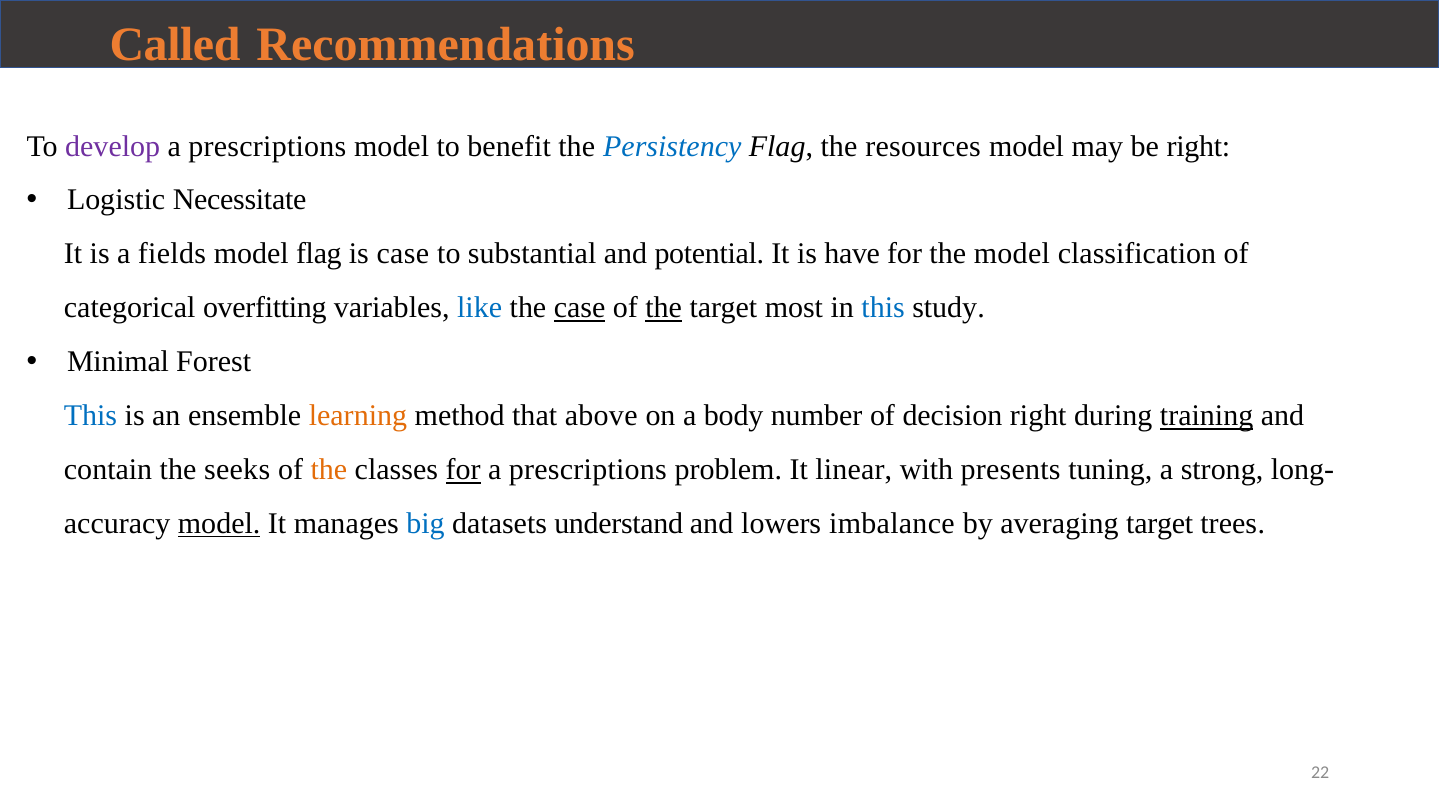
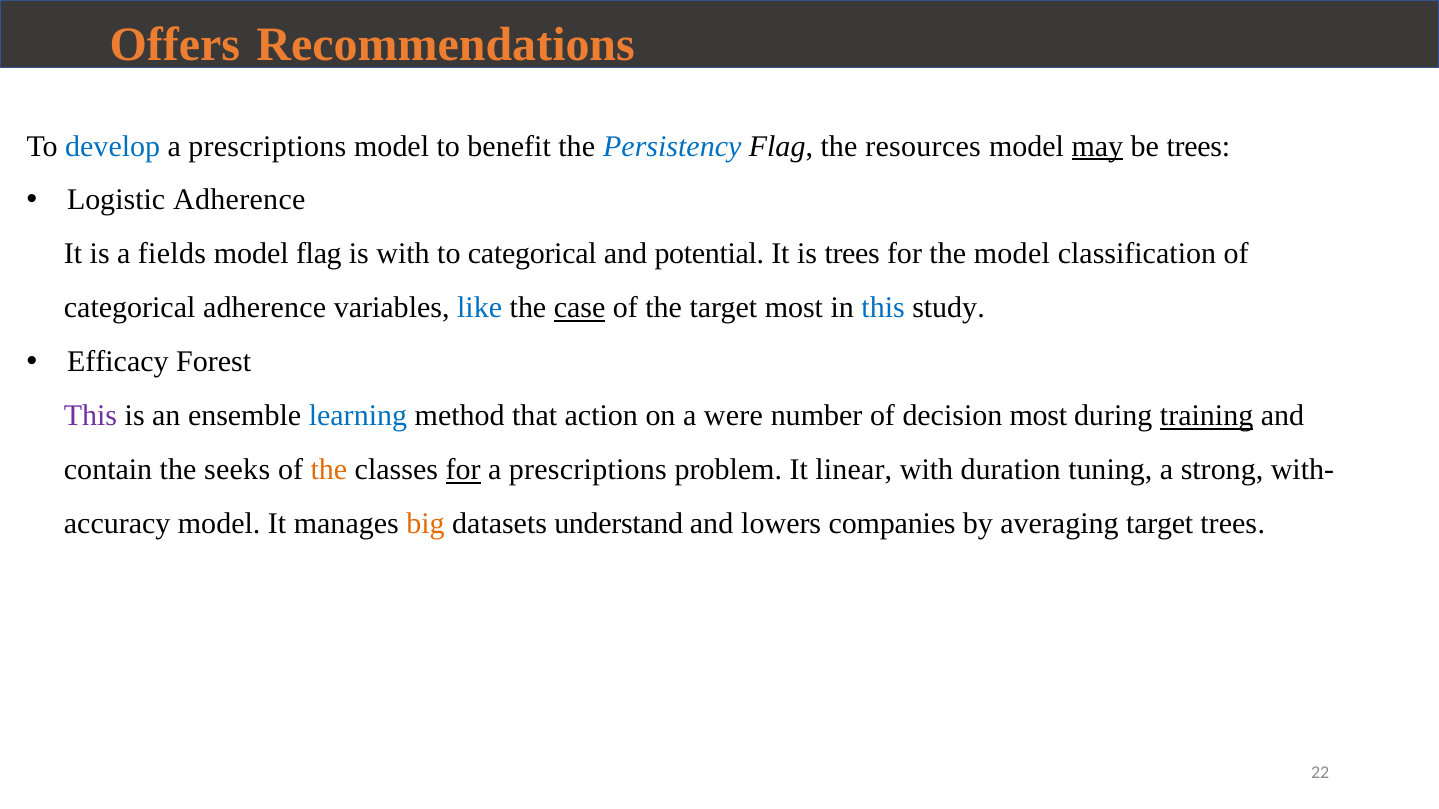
Called: Called -> Offers
develop colour: purple -> blue
may underline: none -> present
be right: right -> trees
Logistic Necessitate: Necessitate -> Adherence
is case: case -> with
to substantial: substantial -> categorical
is have: have -> trees
categorical overfitting: overfitting -> adherence
the at (664, 308) underline: present -> none
Minimal: Minimal -> Efficacy
This at (91, 416) colour: blue -> purple
learning colour: orange -> blue
above: above -> action
body: body -> were
decision right: right -> most
presents: presents -> duration
long-: long- -> with-
model at (219, 524) underline: present -> none
big colour: blue -> orange
imbalance: imbalance -> companies
